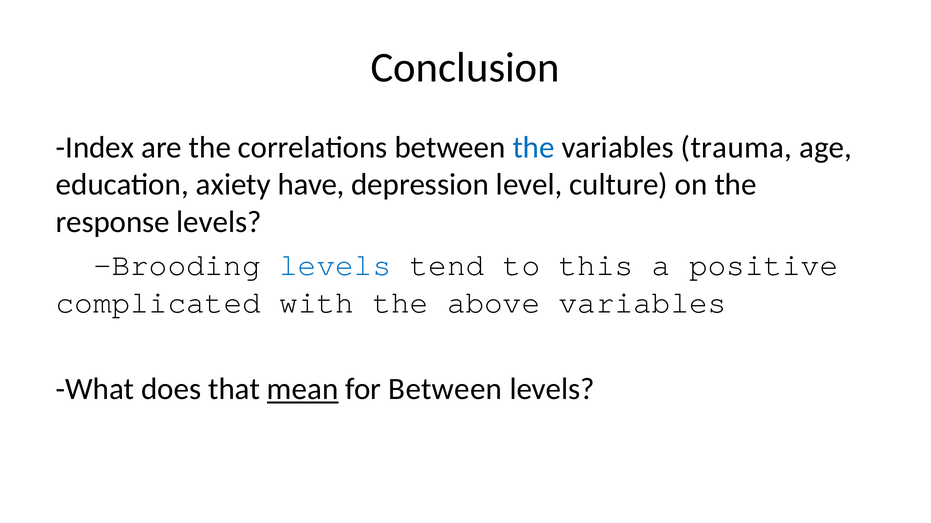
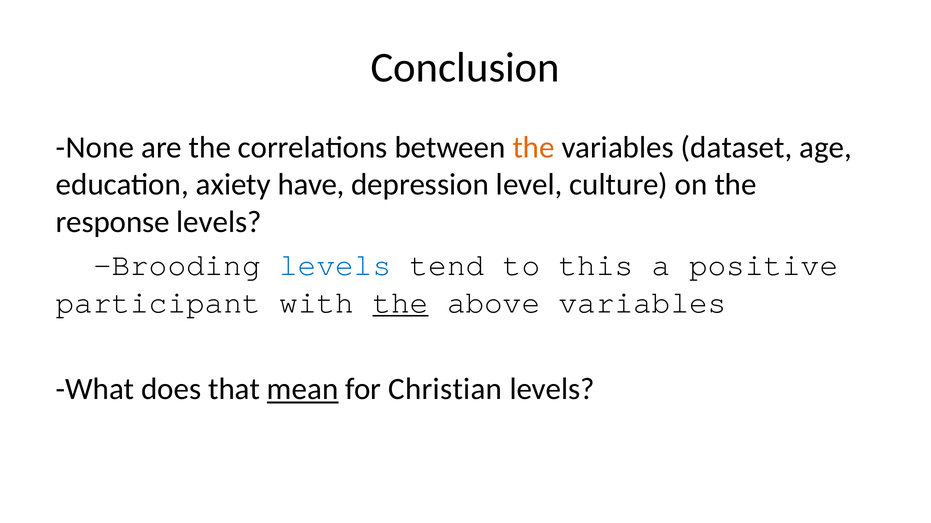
Index: Index -> None
the at (534, 148) colour: blue -> orange
trauma: trauma -> dataset
complicated: complicated -> participant
the at (400, 303) underline: none -> present
for Between: Between -> Christian
